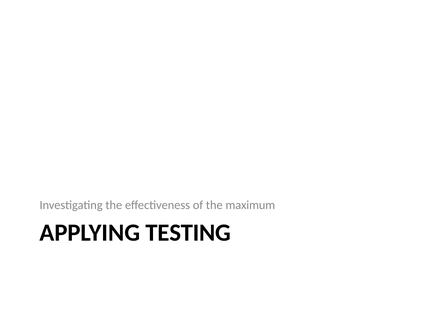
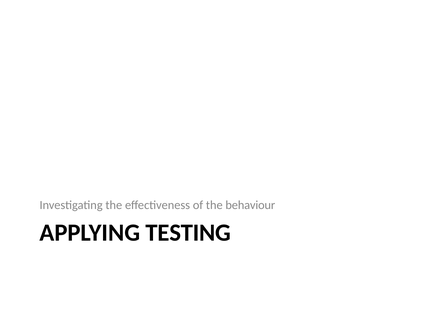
maximum: maximum -> behaviour
